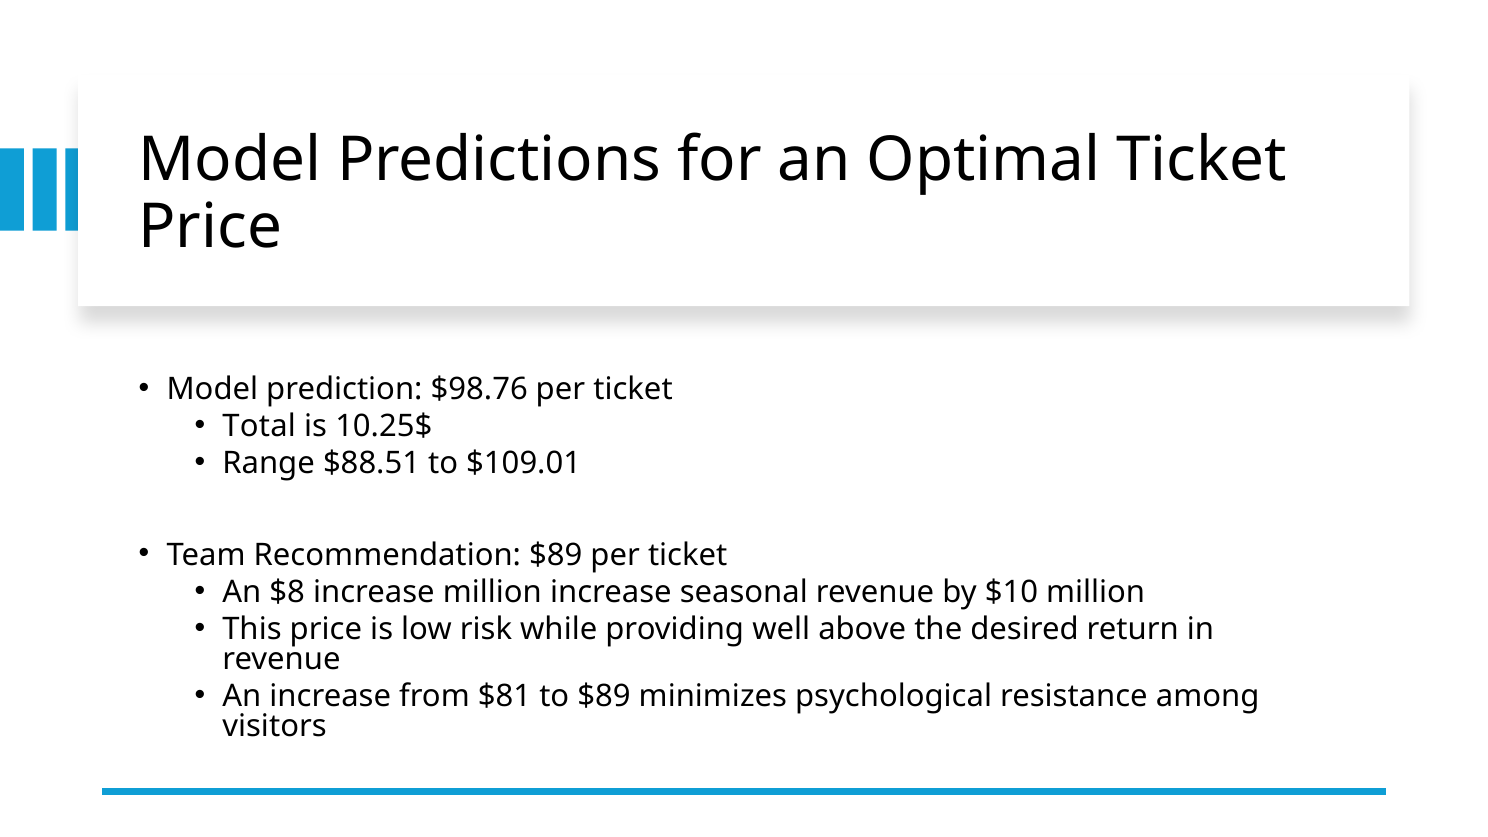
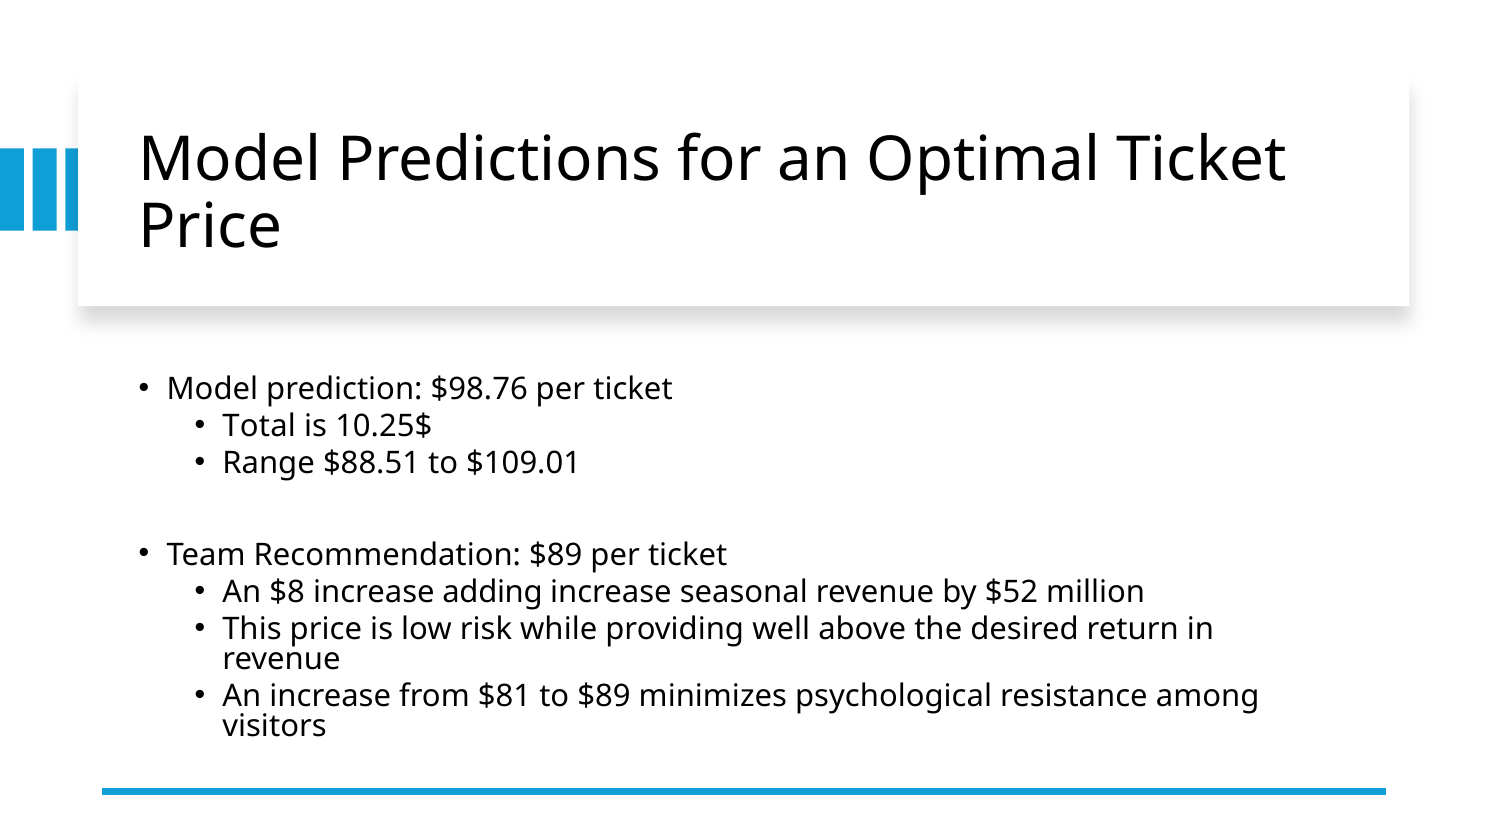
increase million: million -> adding
$10: $10 -> $52
